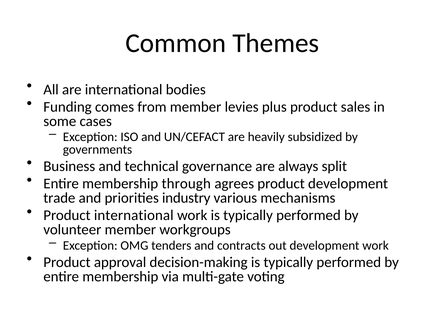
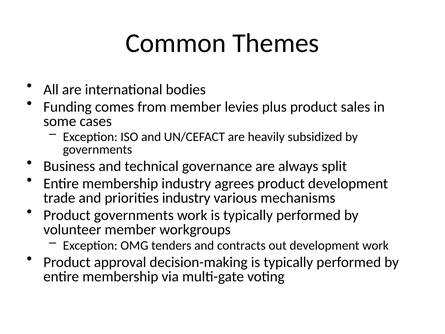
membership through: through -> industry
Product international: international -> governments
